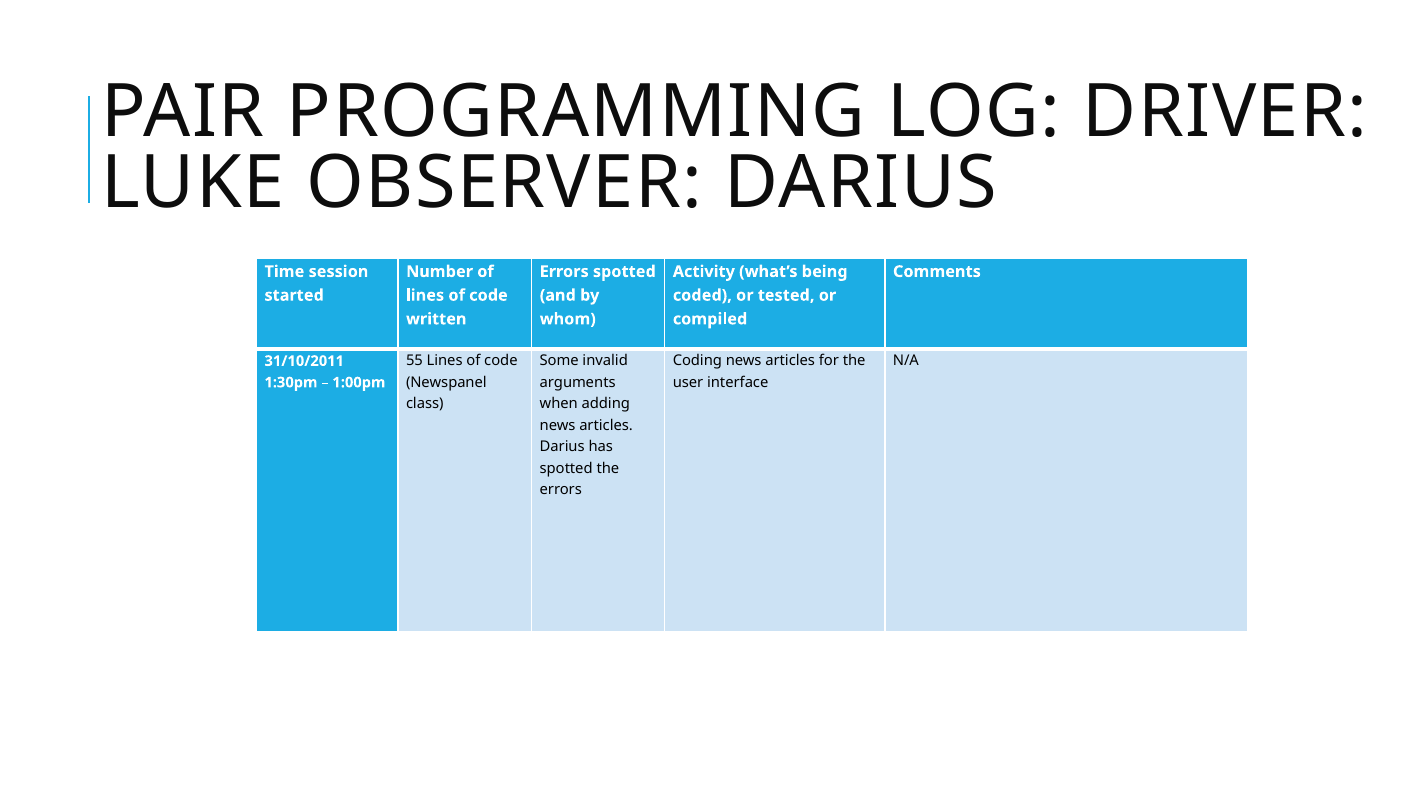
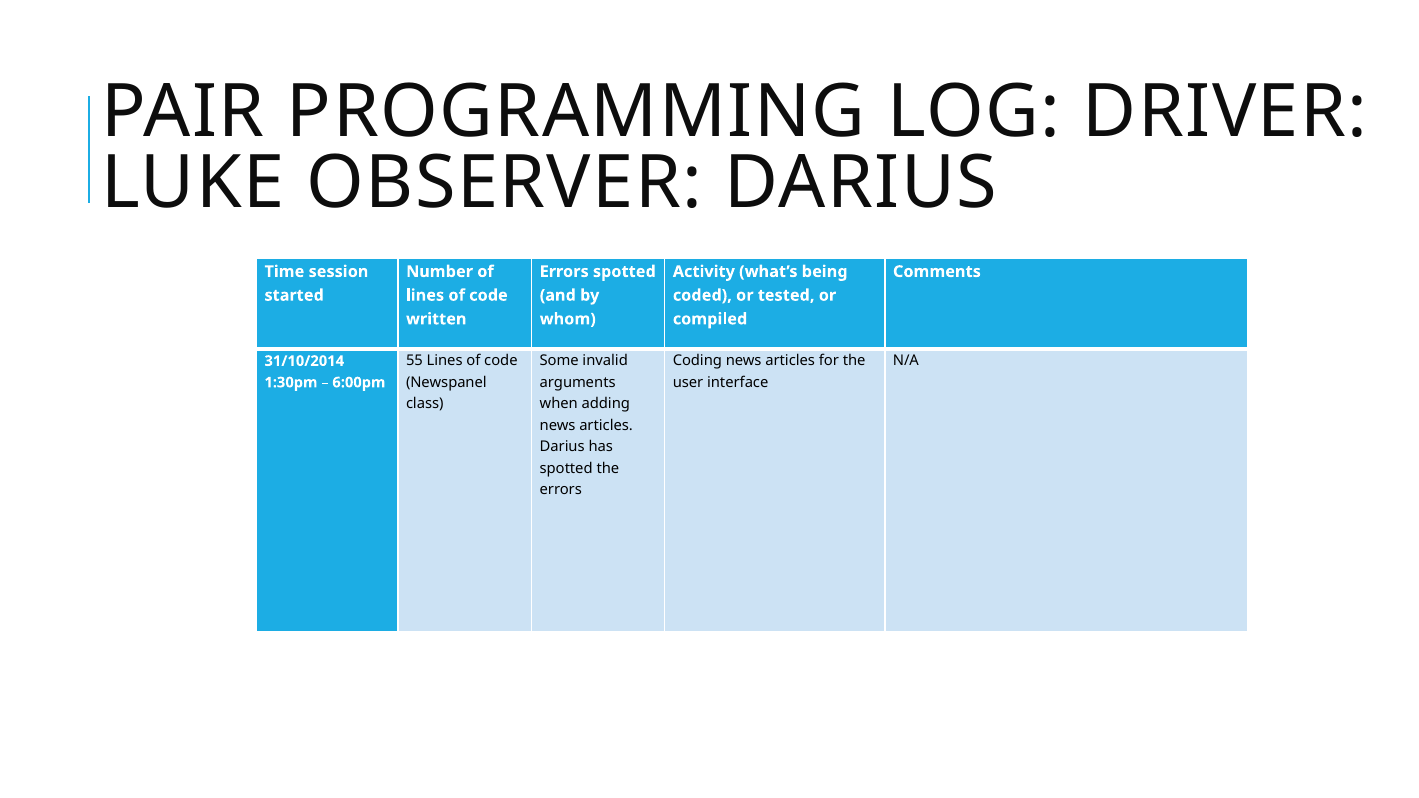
31/10/2011: 31/10/2011 -> 31/10/2014
1:00pm: 1:00pm -> 6:00pm
